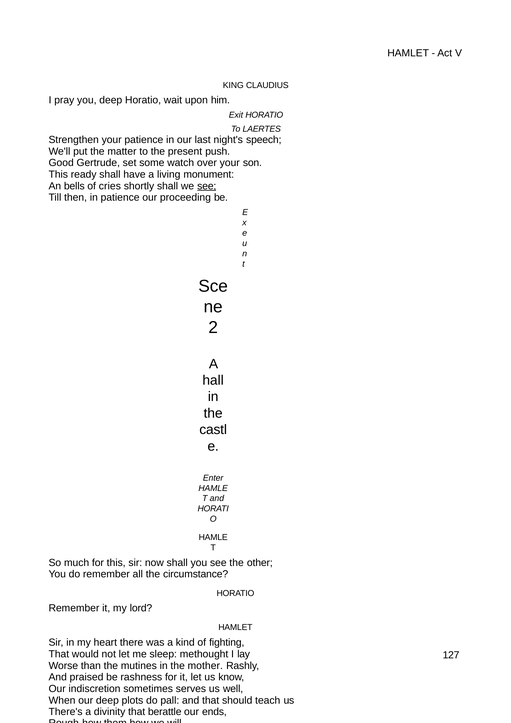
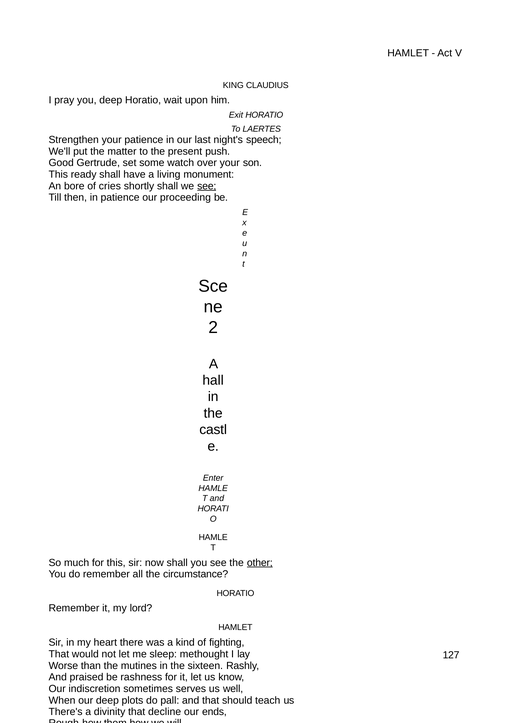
bells: bells -> bore
other underline: none -> present
mother: mother -> sixteen
berattle: berattle -> decline
